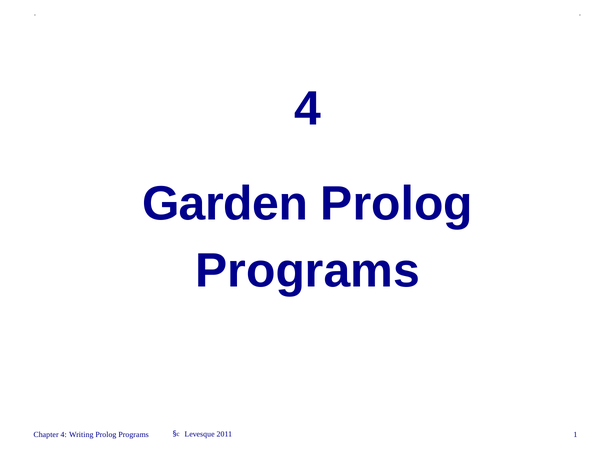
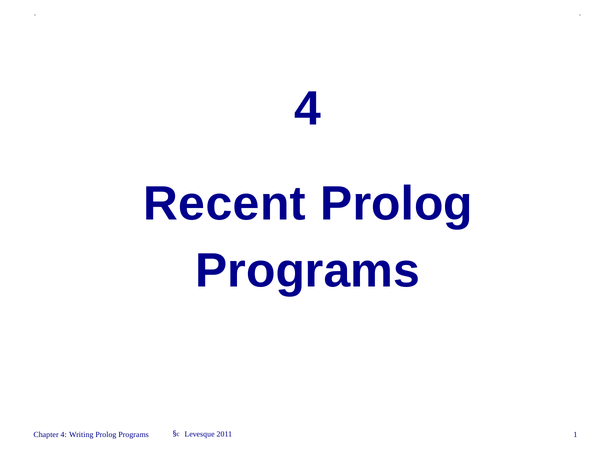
Garden: Garden -> Recent
